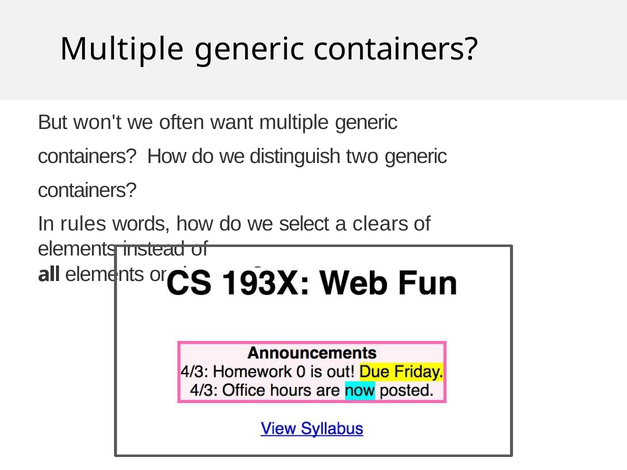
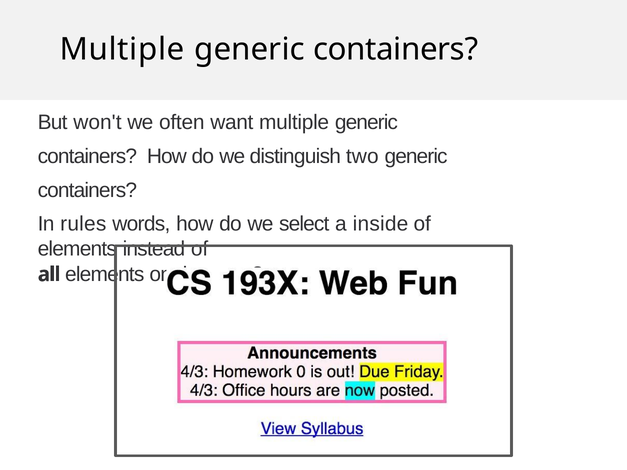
clears: clears -> inside
